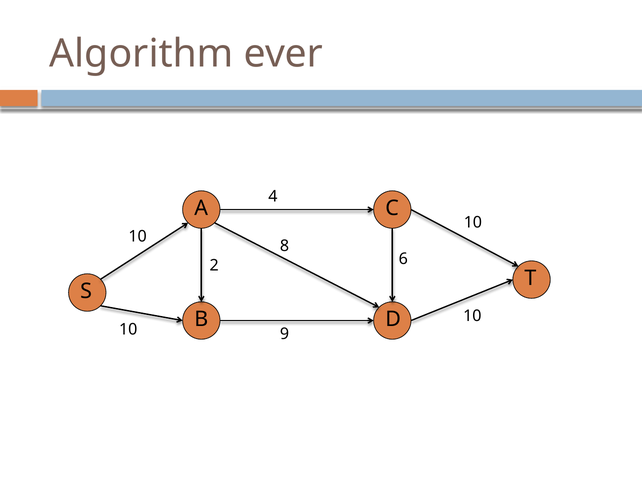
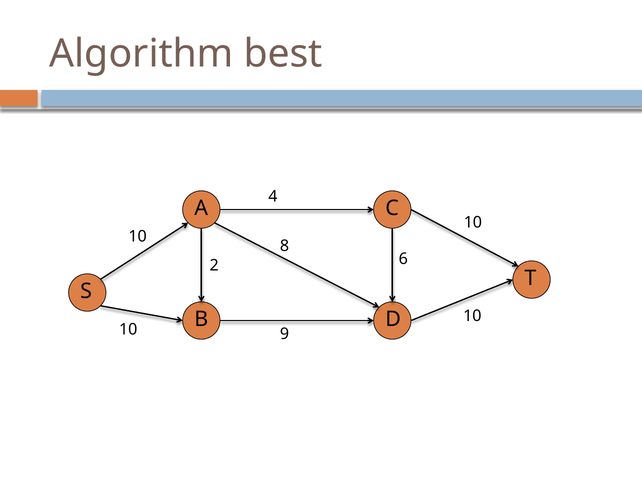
ever: ever -> best
